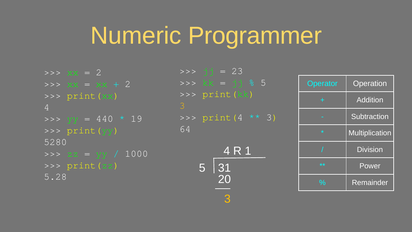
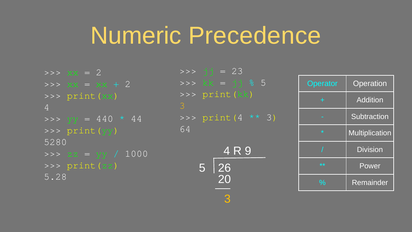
Programmer: Programmer -> Precedence
19: 19 -> 44
1: 1 -> 9
31: 31 -> 26
